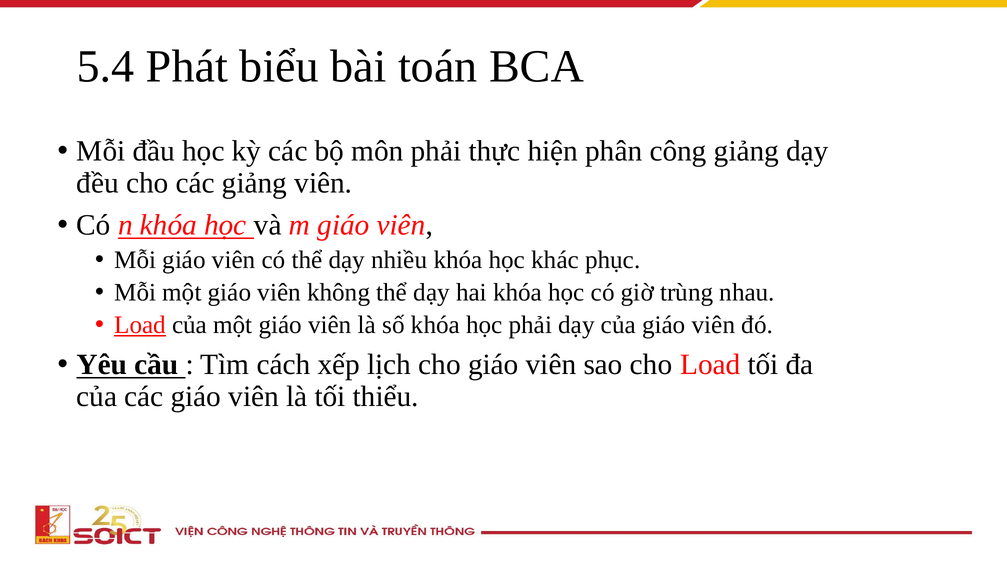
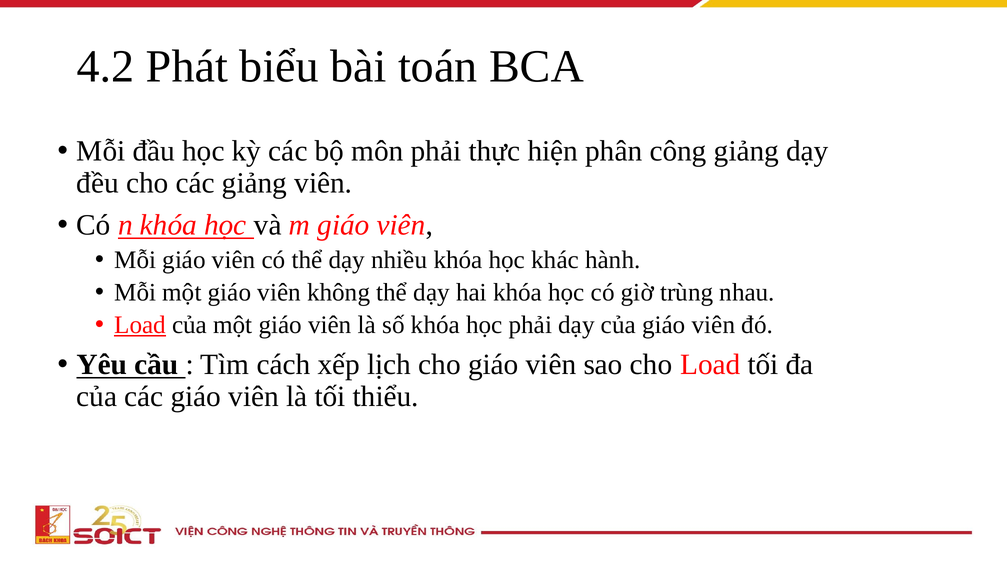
5.4: 5.4 -> 4.2
phục: phục -> hành
